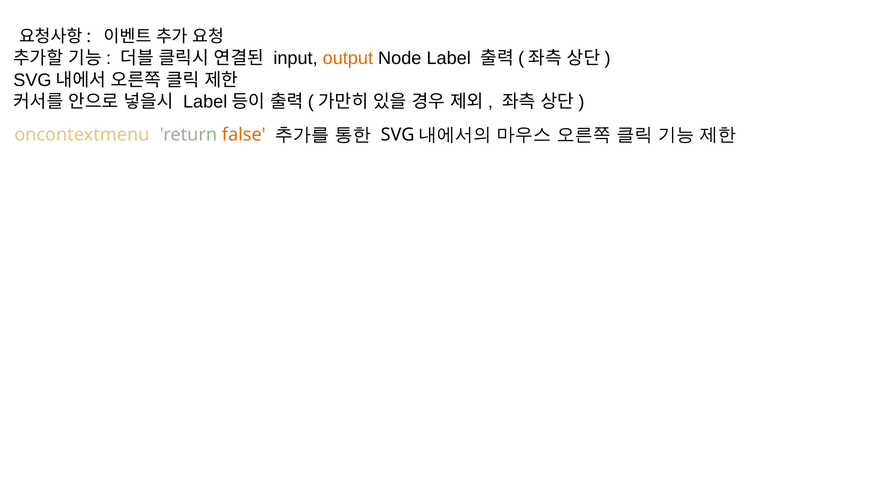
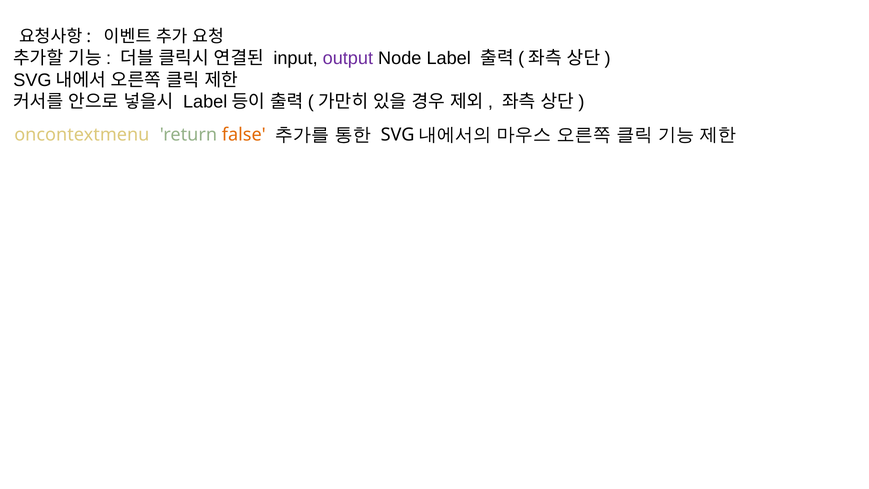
output colour: orange -> purple
